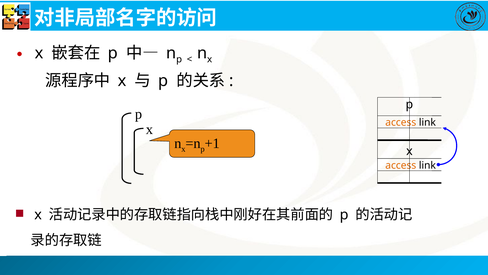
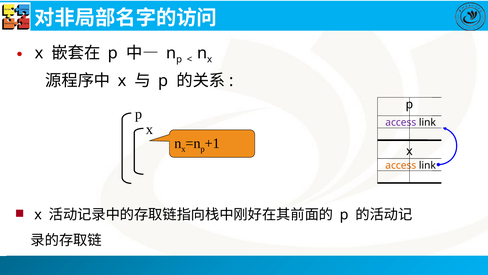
access at (401, 122) colour: orange -> purple
